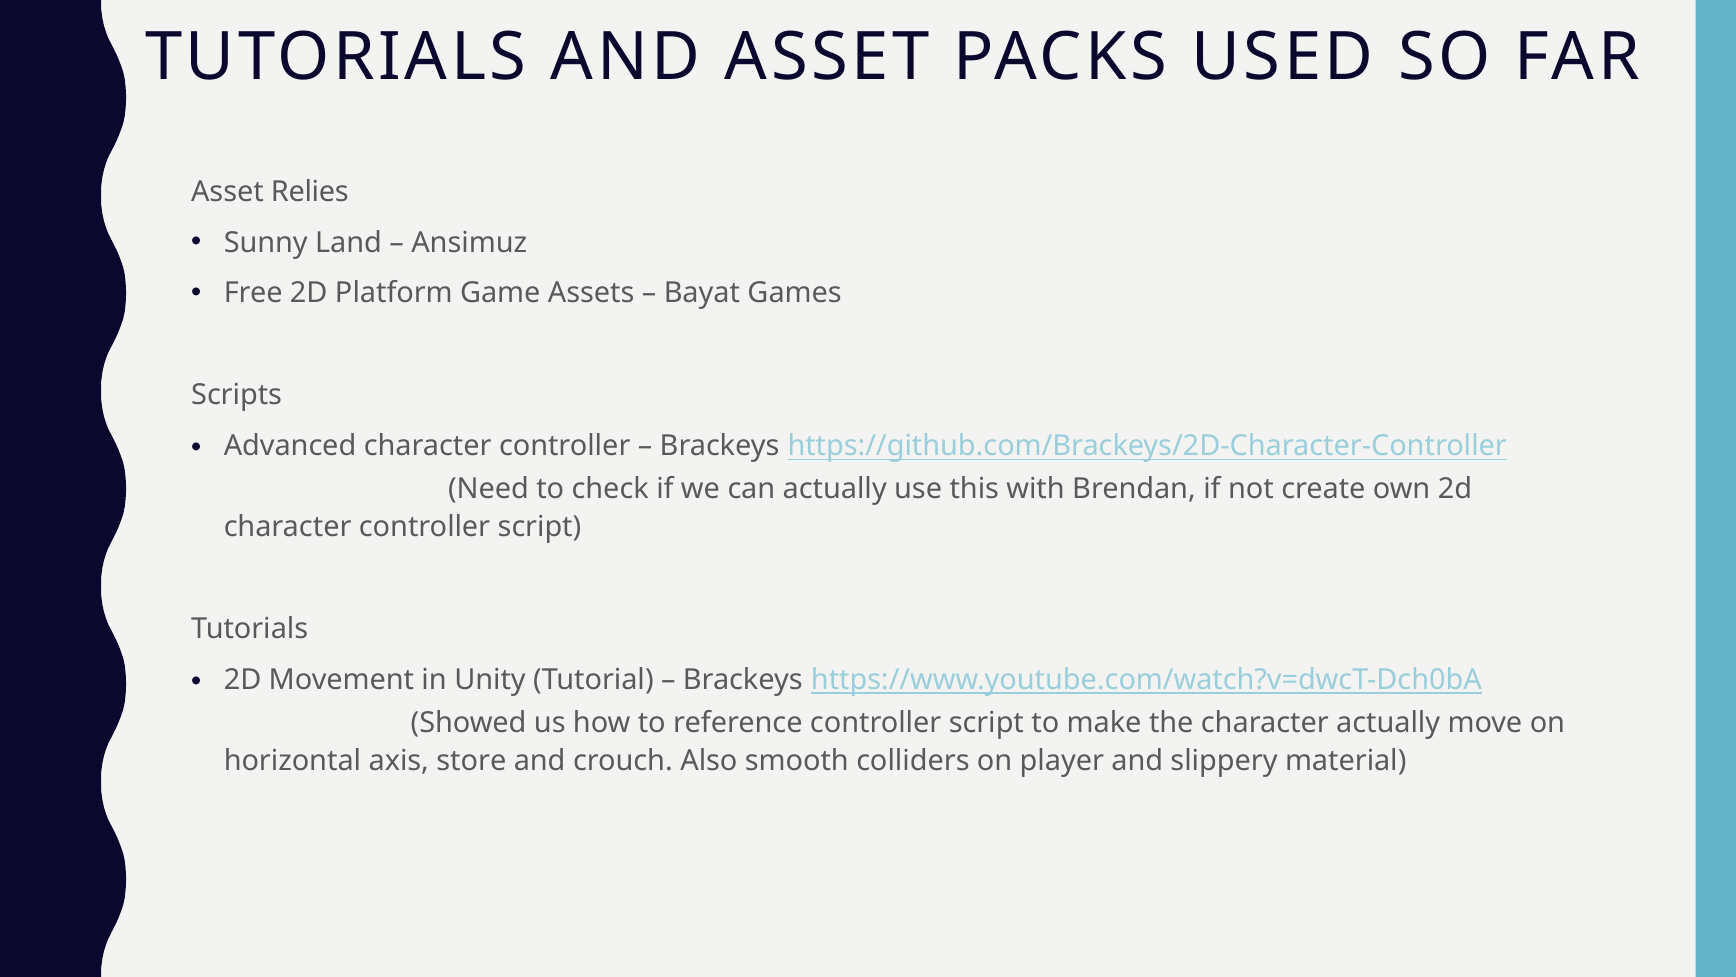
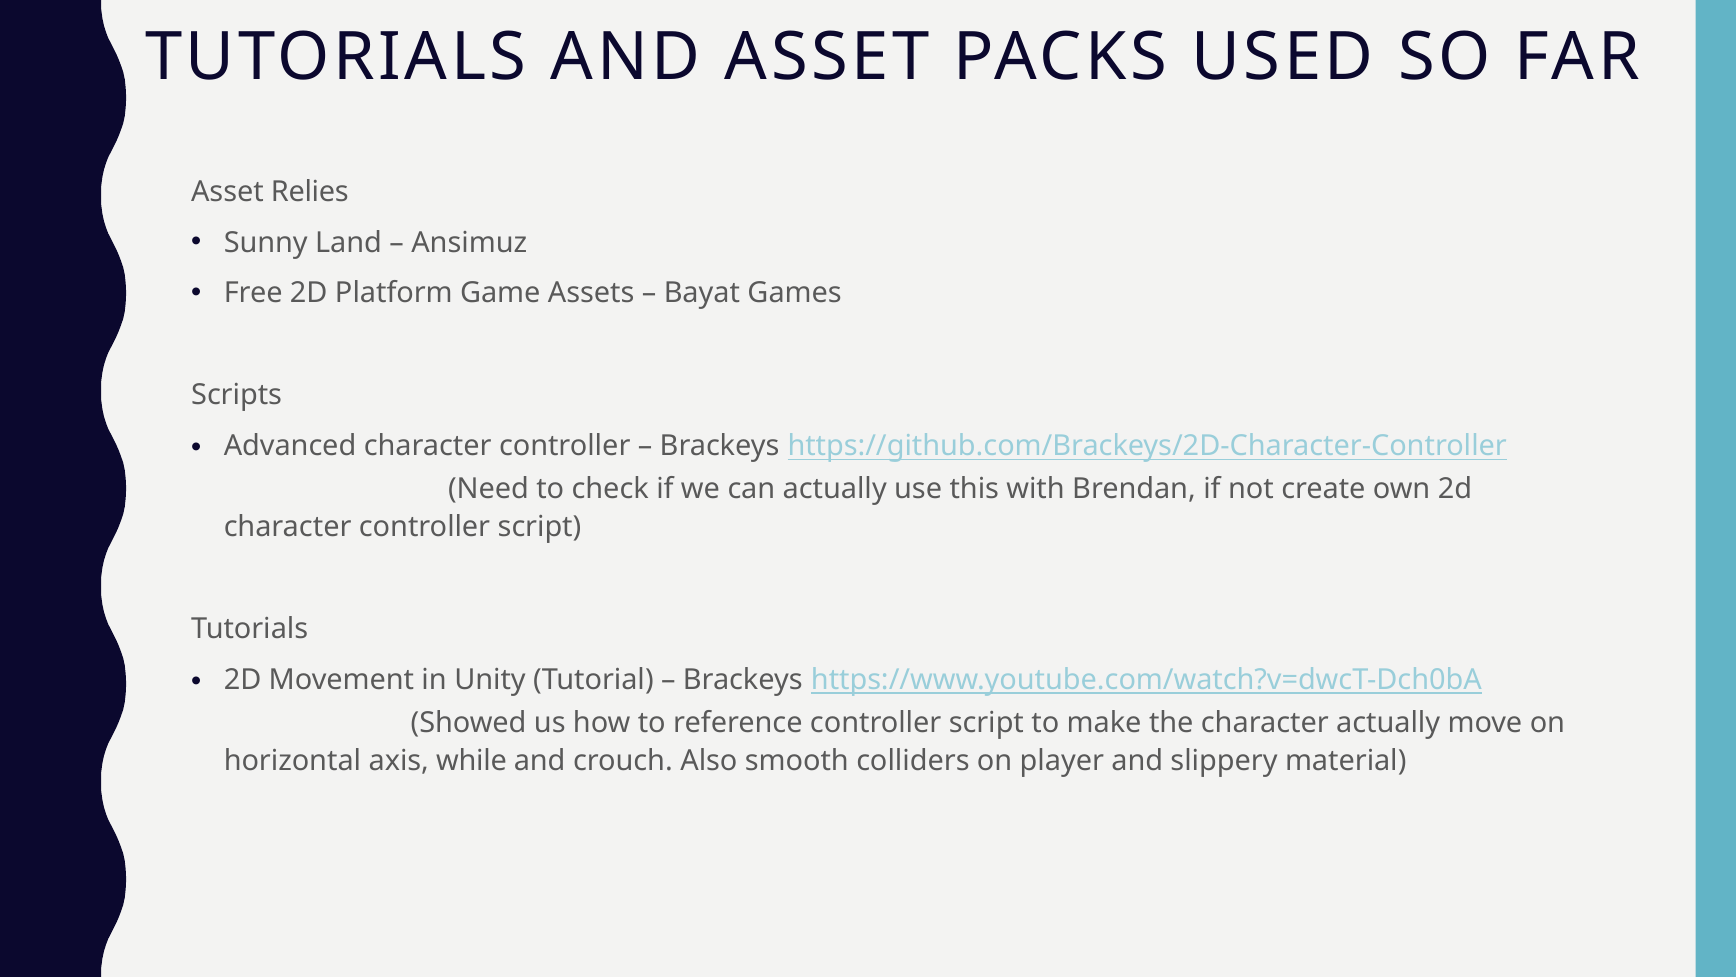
store: store -> while
